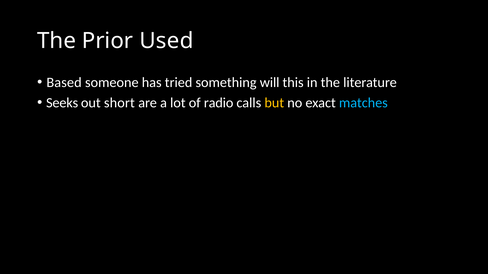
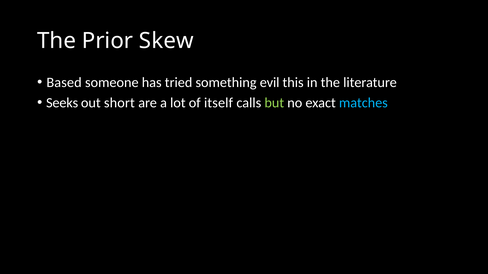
Used: Used -> Skew
will: will -> evil
radio: radio -> itself
but colour: yellow -> light green
